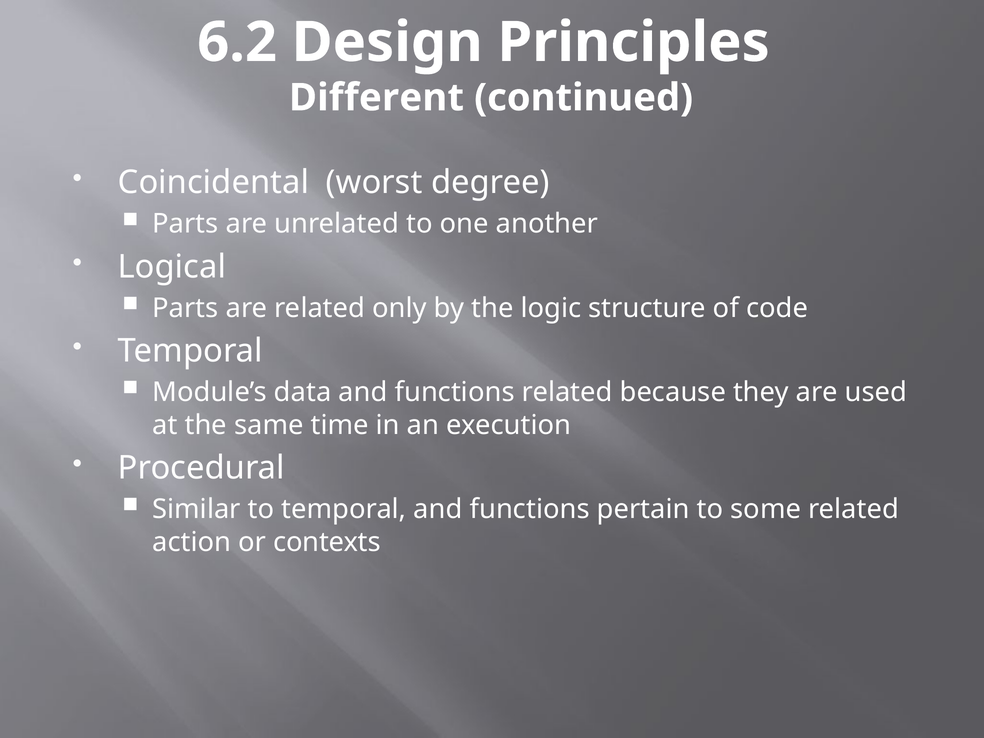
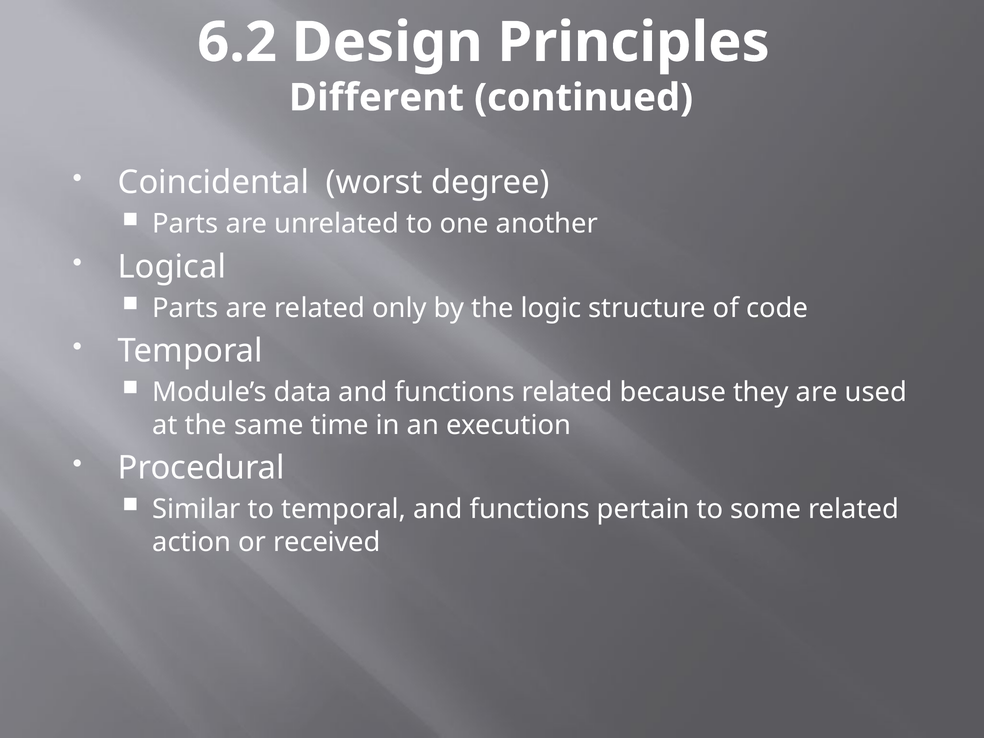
contexts: contexts -> received
